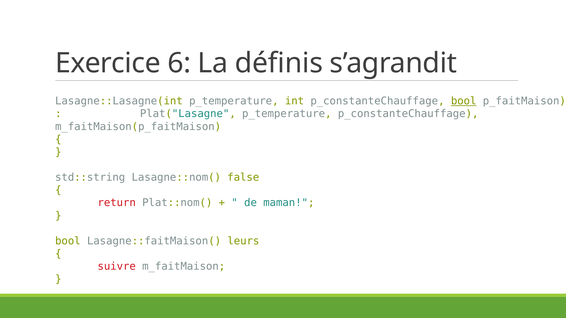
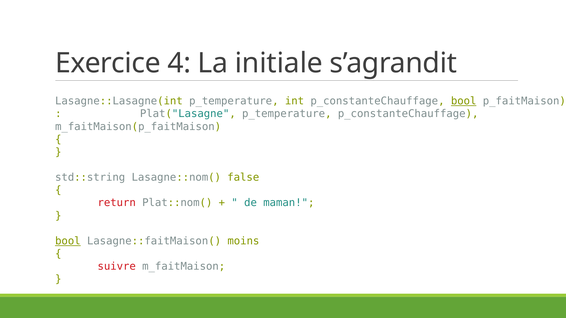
6: 6 -> 4
définis: définis -> initiale
bool at (68, 241) underline: none -> present
leurs: leurs -> moins
